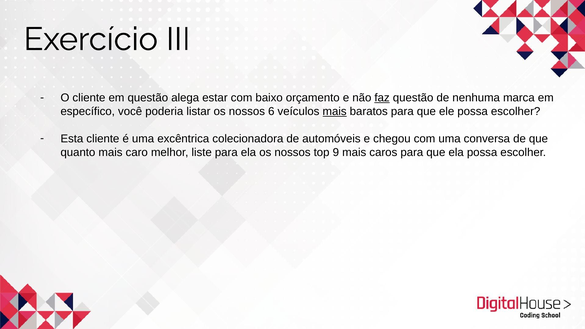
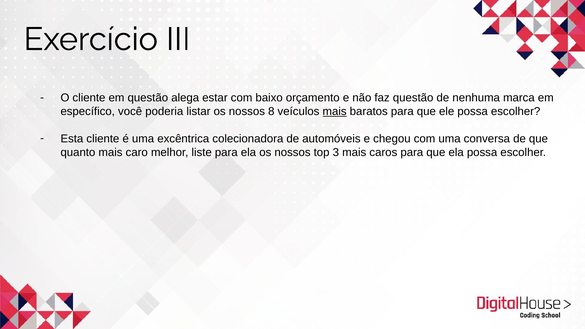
faz underline: present -> none
6: 6 -> 8
9: 9 -> 3
